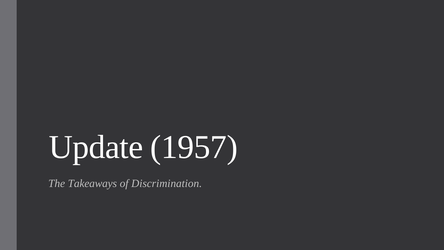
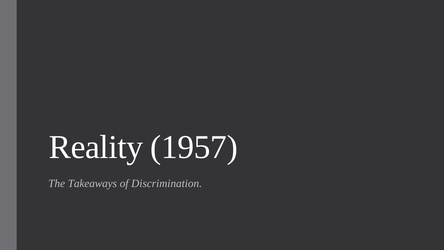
Update: Update -> Reality
